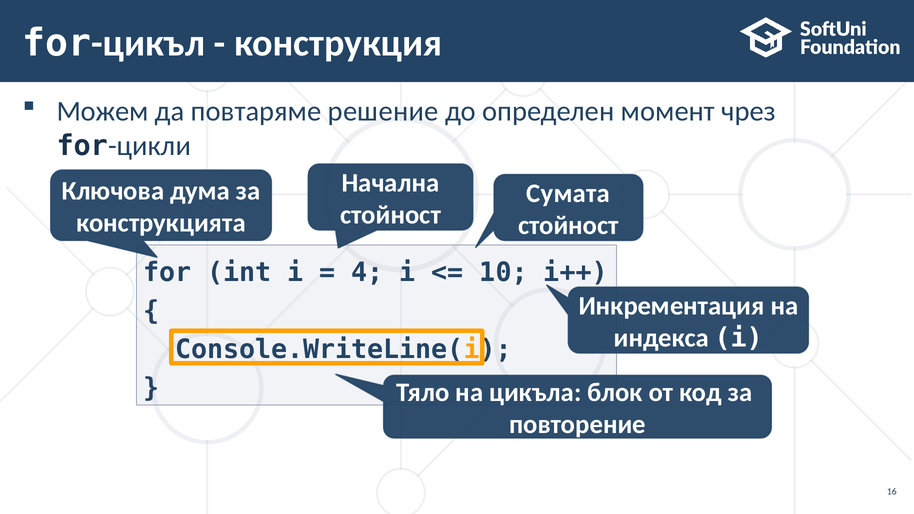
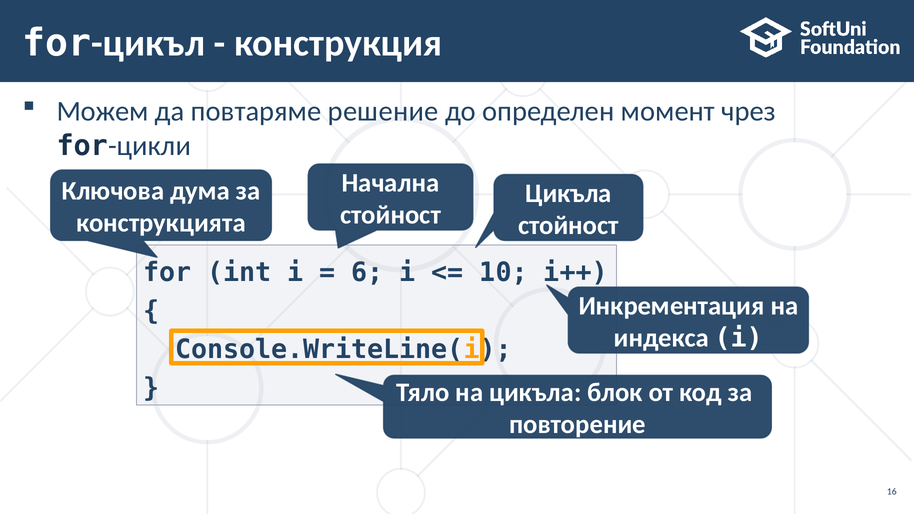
Сумата at (568, 193): Сумата -> Цикъла
4: 4 -> 6
